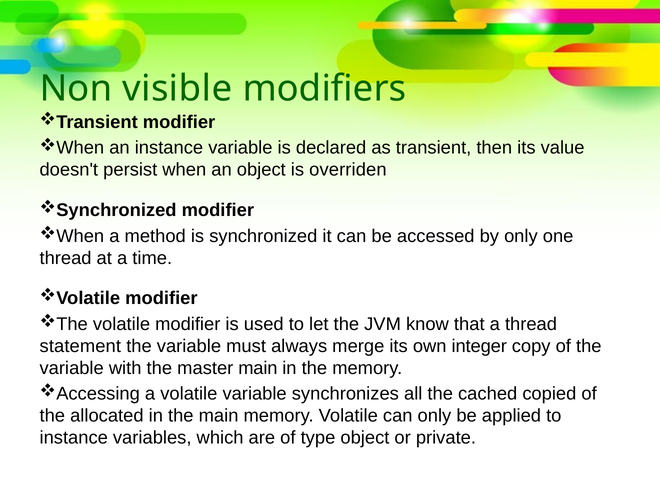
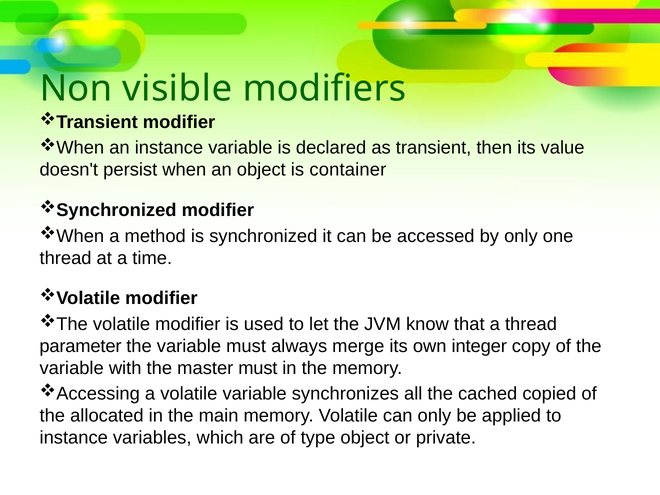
overriden: overriden -> container
statement: statement -> parameter
master main: main -> must
